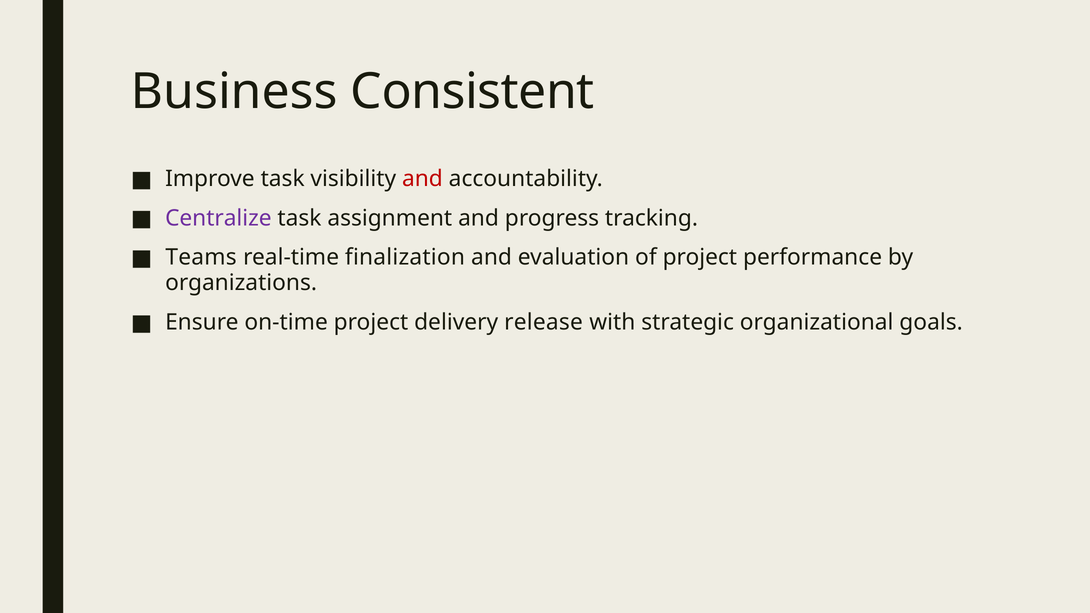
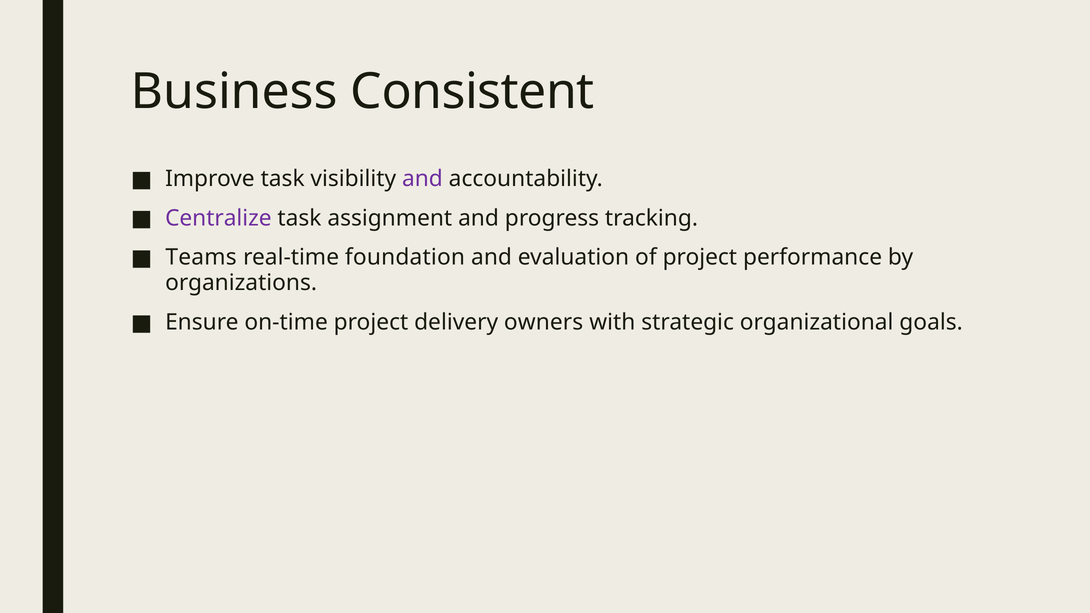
and at (422, 179) colour: red -> purple
finalization: finalization -> foundation
release: release -> owners
